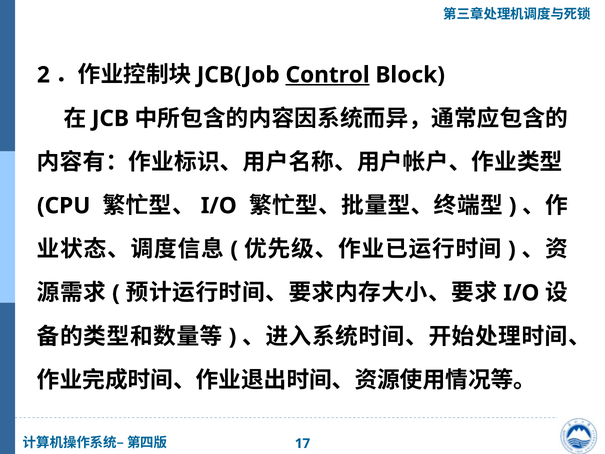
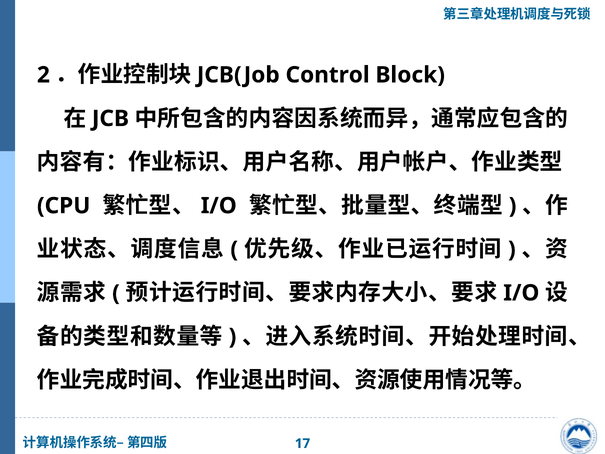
Control underline: present -> none
